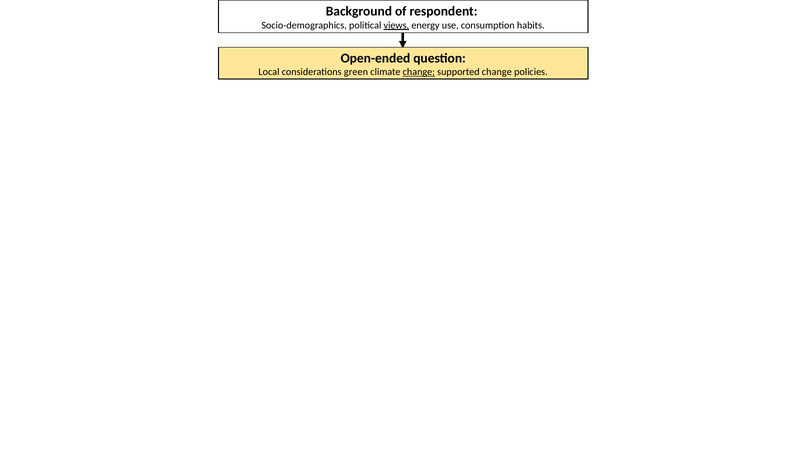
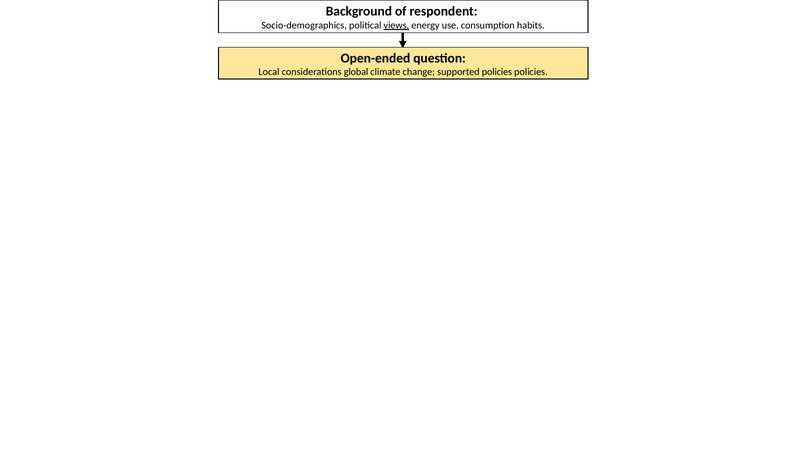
green: green -> global
change at (419, 72) underline: present -> none
supported change: change -> policies
